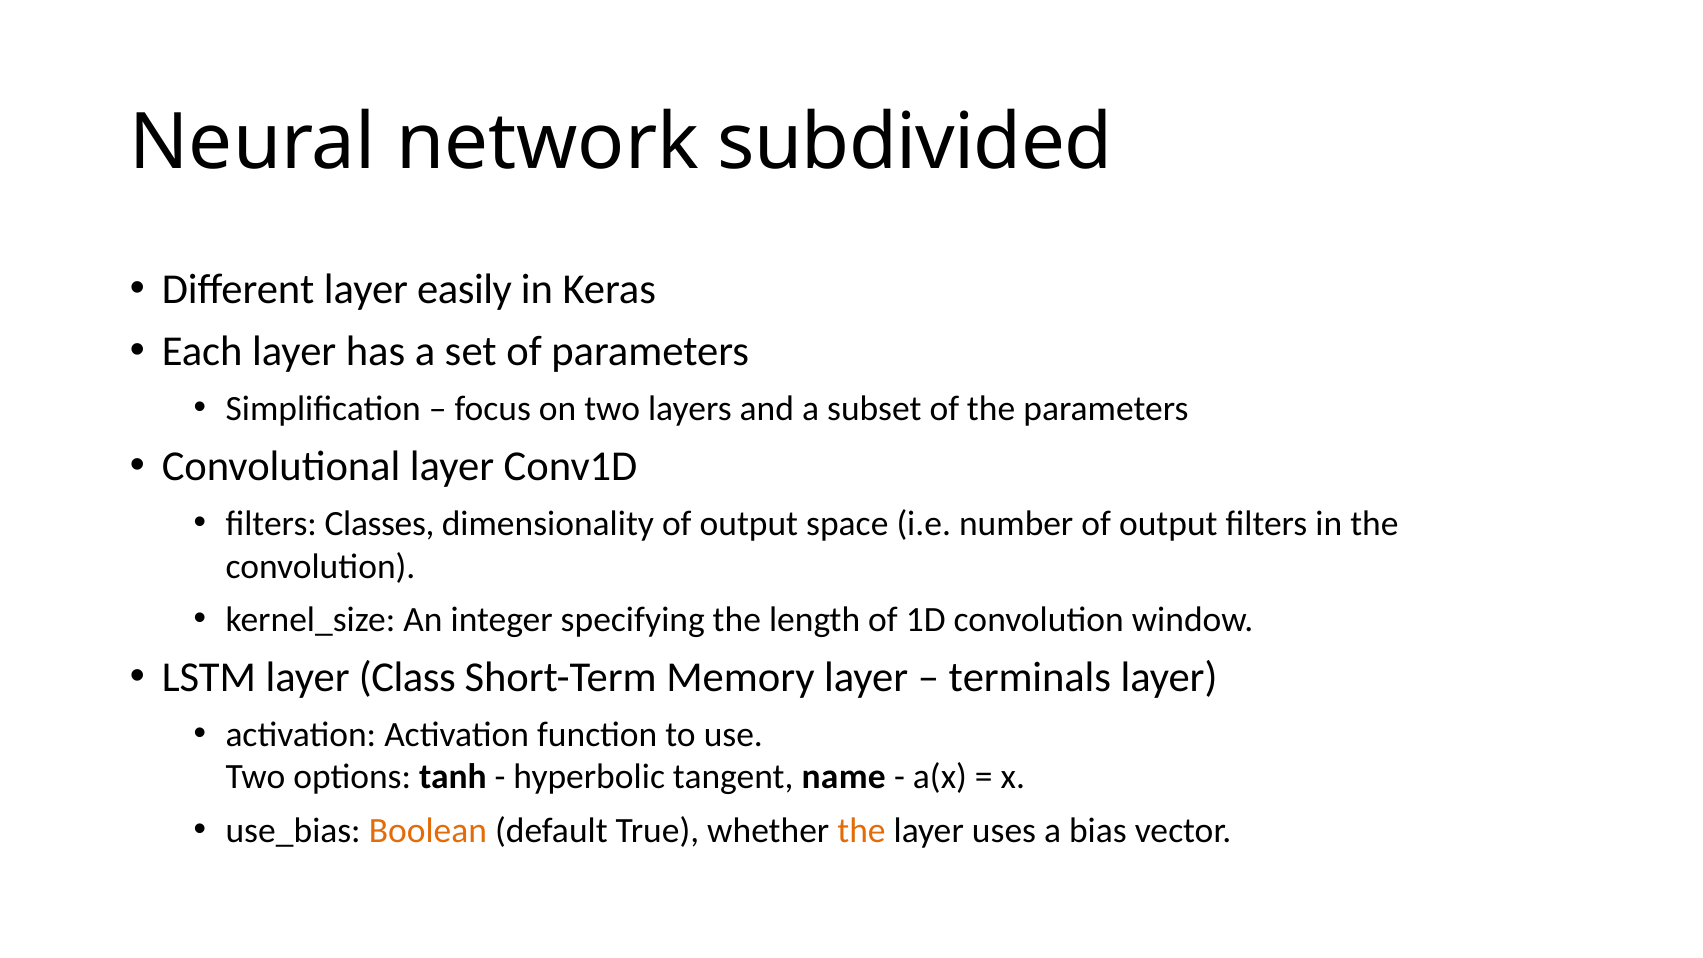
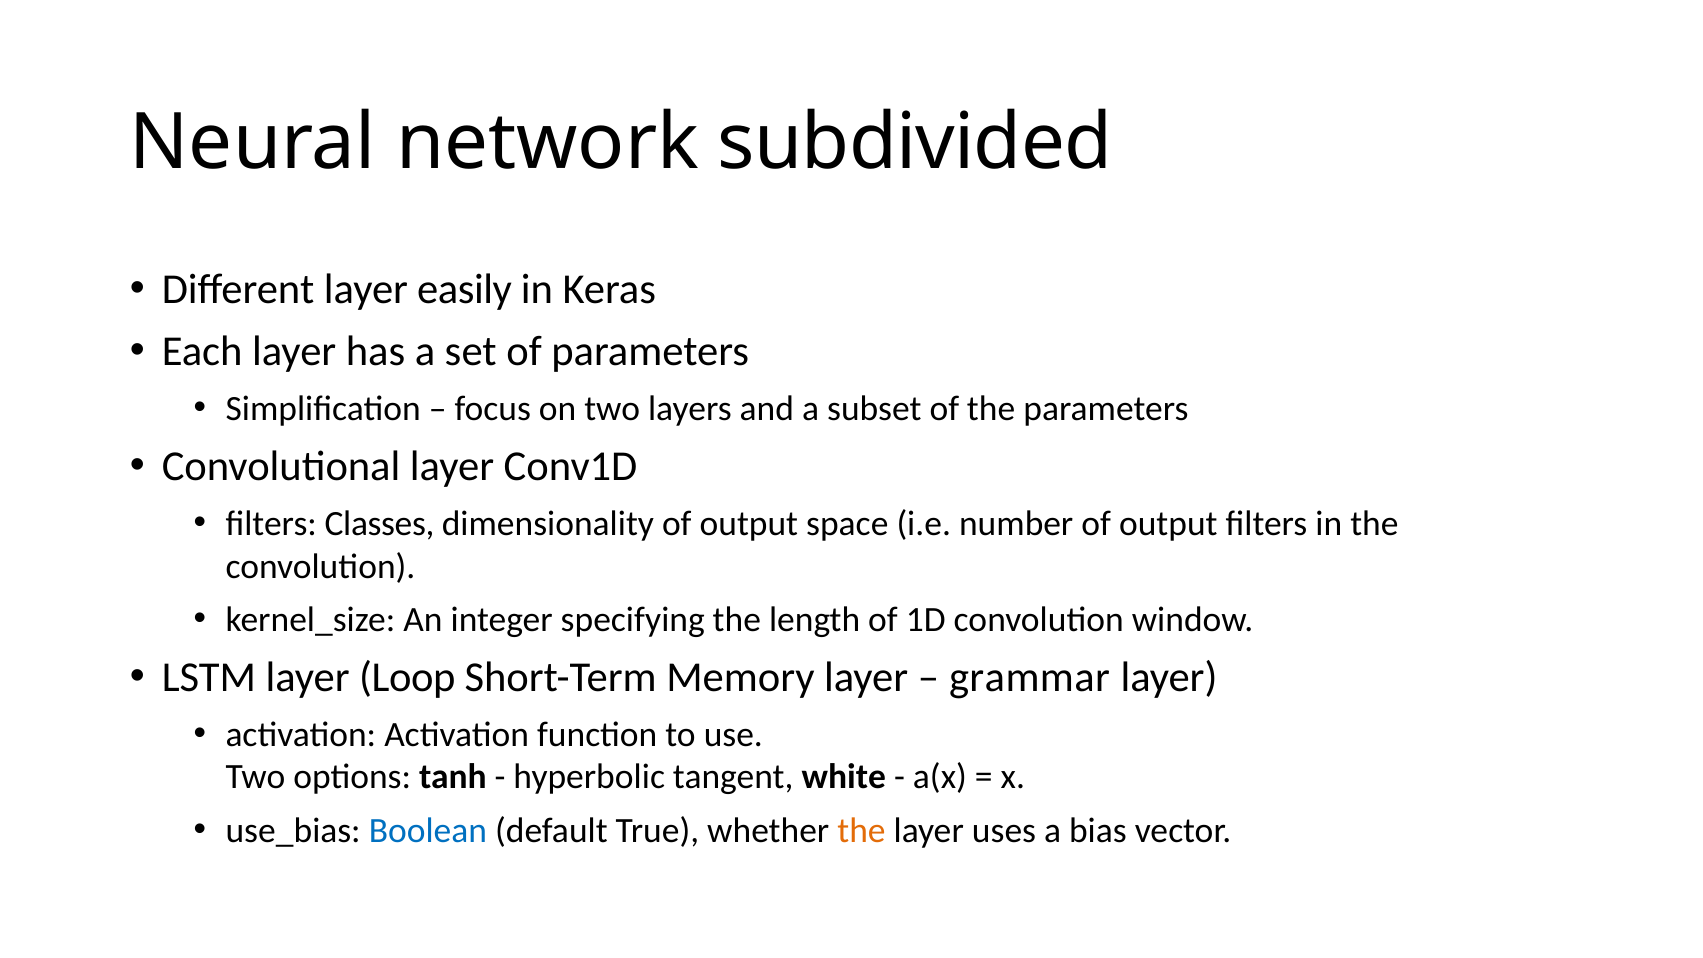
Class: Class -> Loop
terminals: terminals -> grammar
name: name -> white
Boolean colour: orange -> blue
